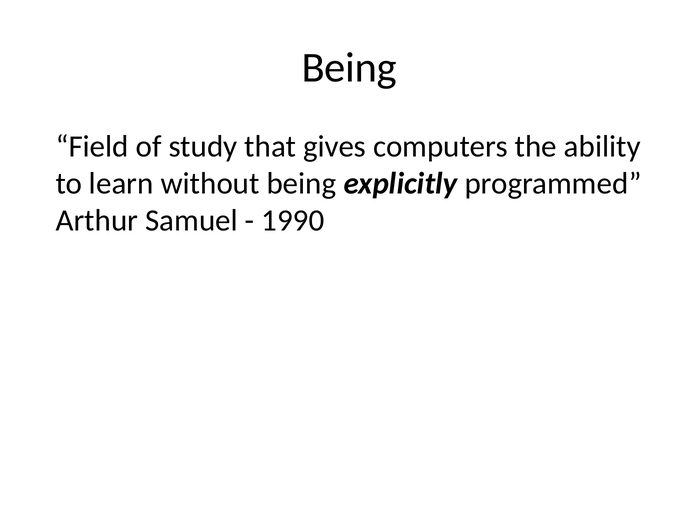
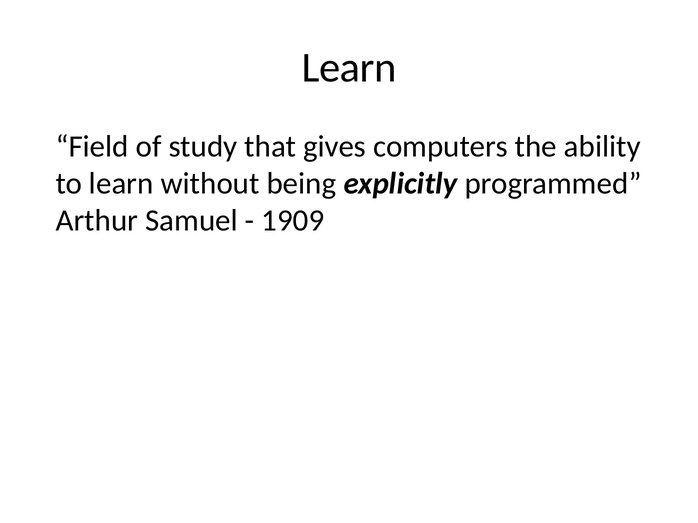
Being at (349, 68): Being -> Learn
1990: 1990 -> 1909
